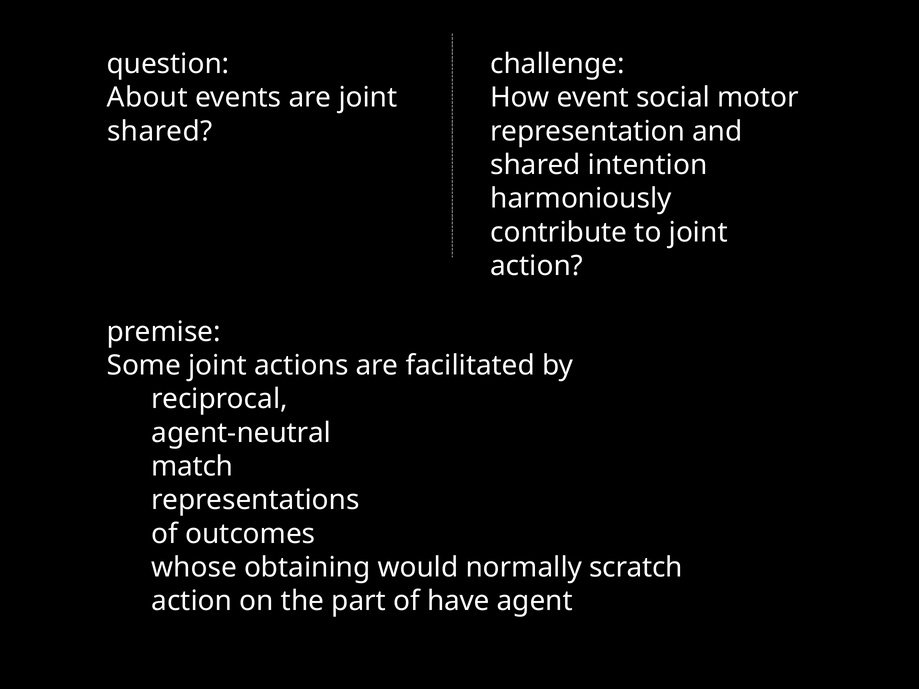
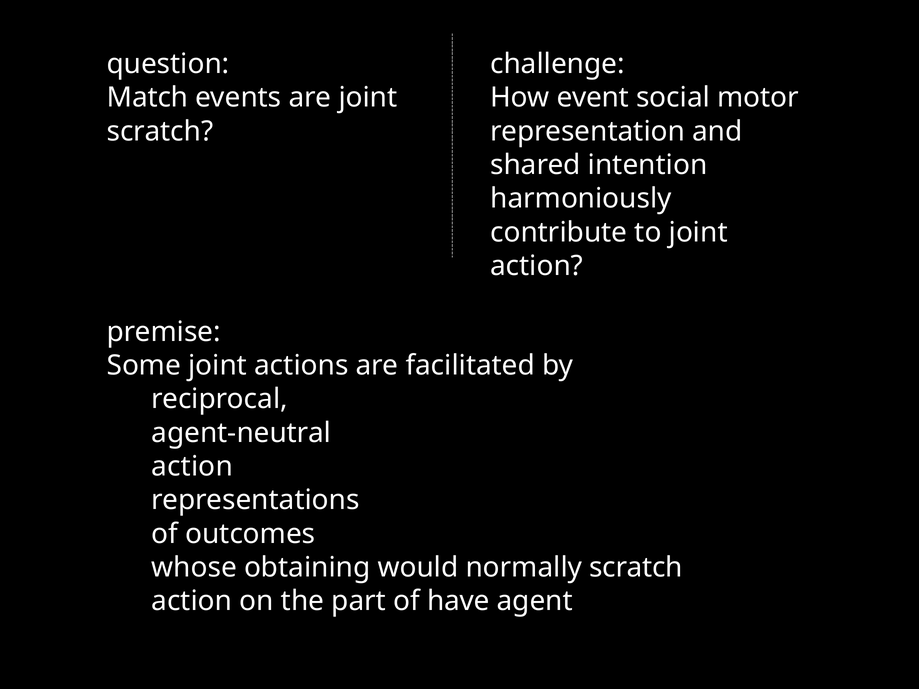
About: About -> Match
shared at (160, 131): shared -> scratch
match at (192, 467): match -> action
